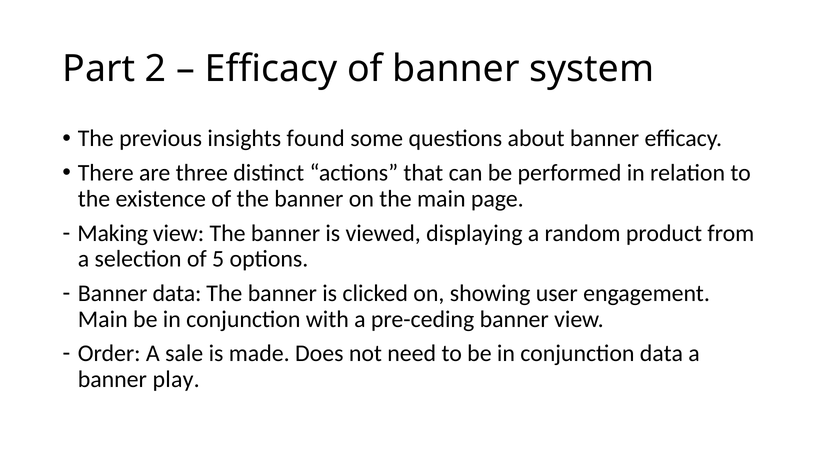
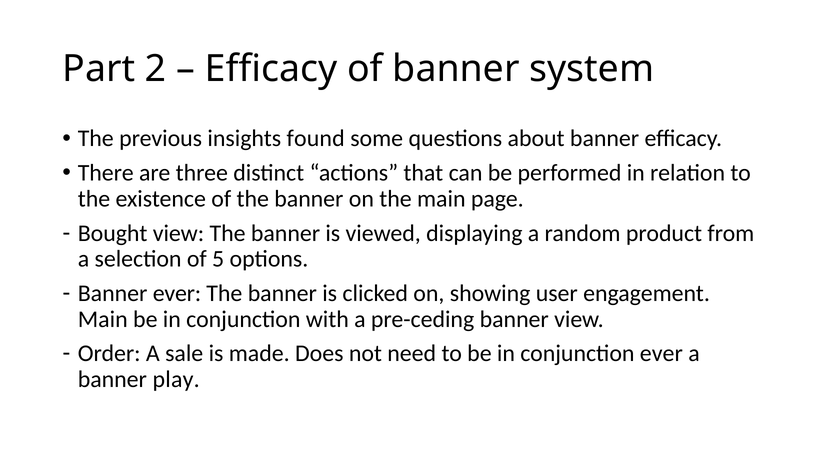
Making: Making -> Bought
Banner data: data -> ever
conjunction data: data -> ever
